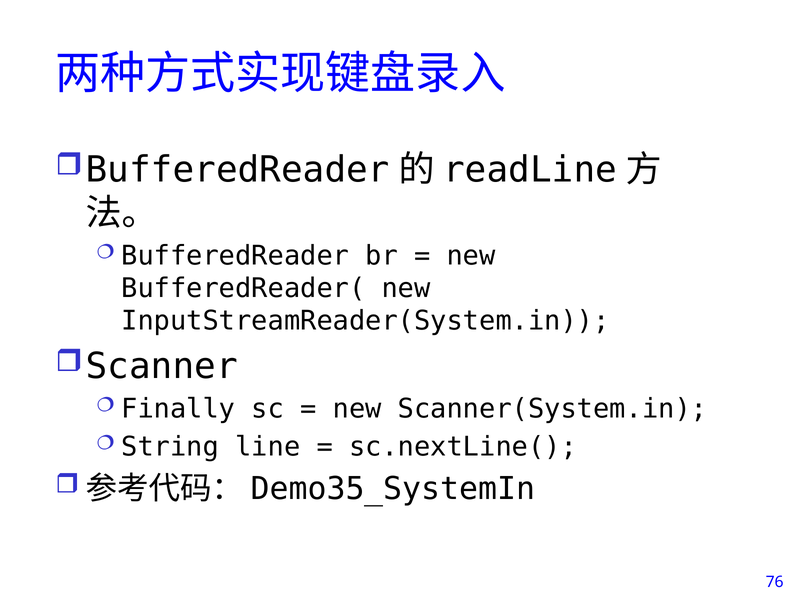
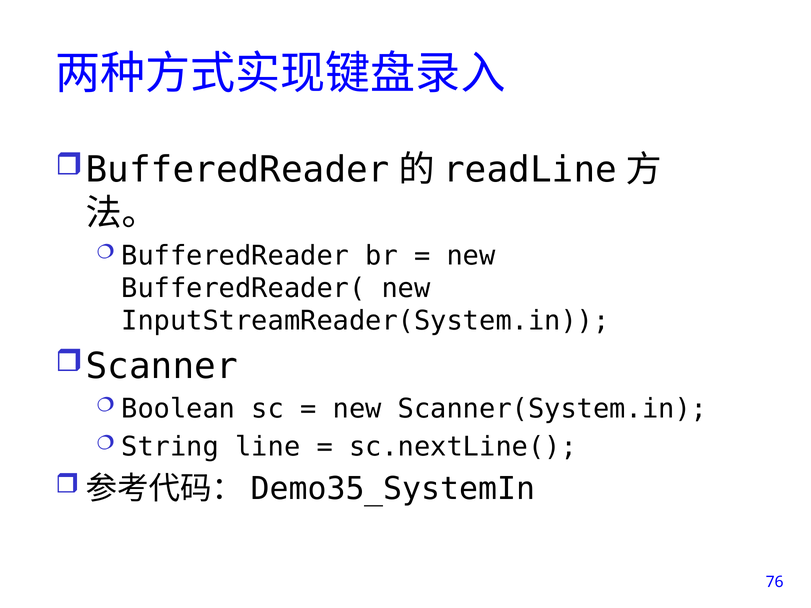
Finally: Finally -> Boolean
